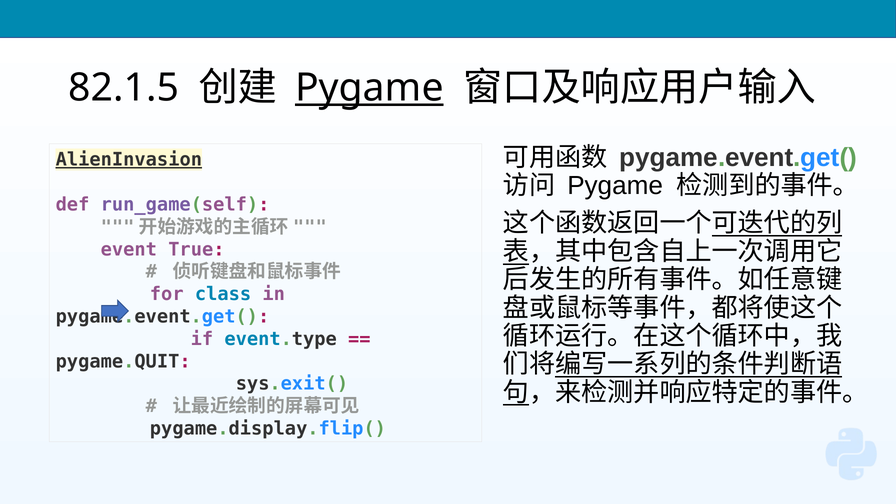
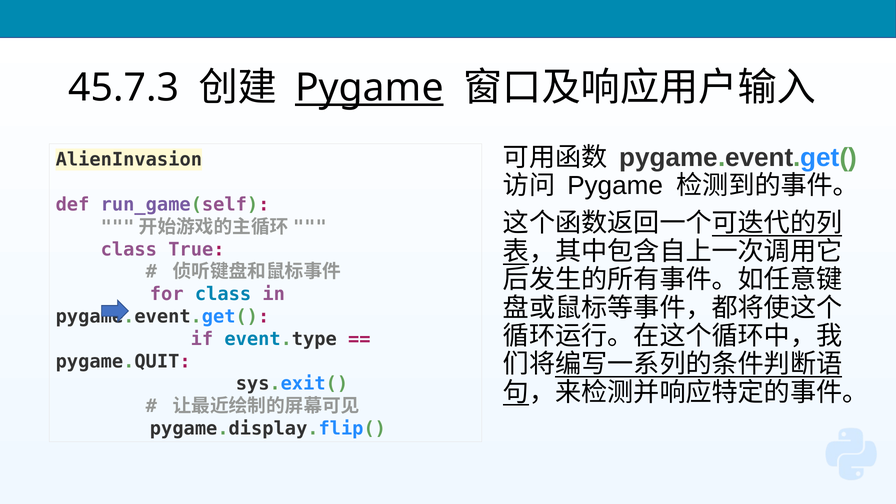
82.1.5: 82.1.5 -> 45.7.3
AlienInvasion underline: present -> none
event at (129, 249): event -> class
